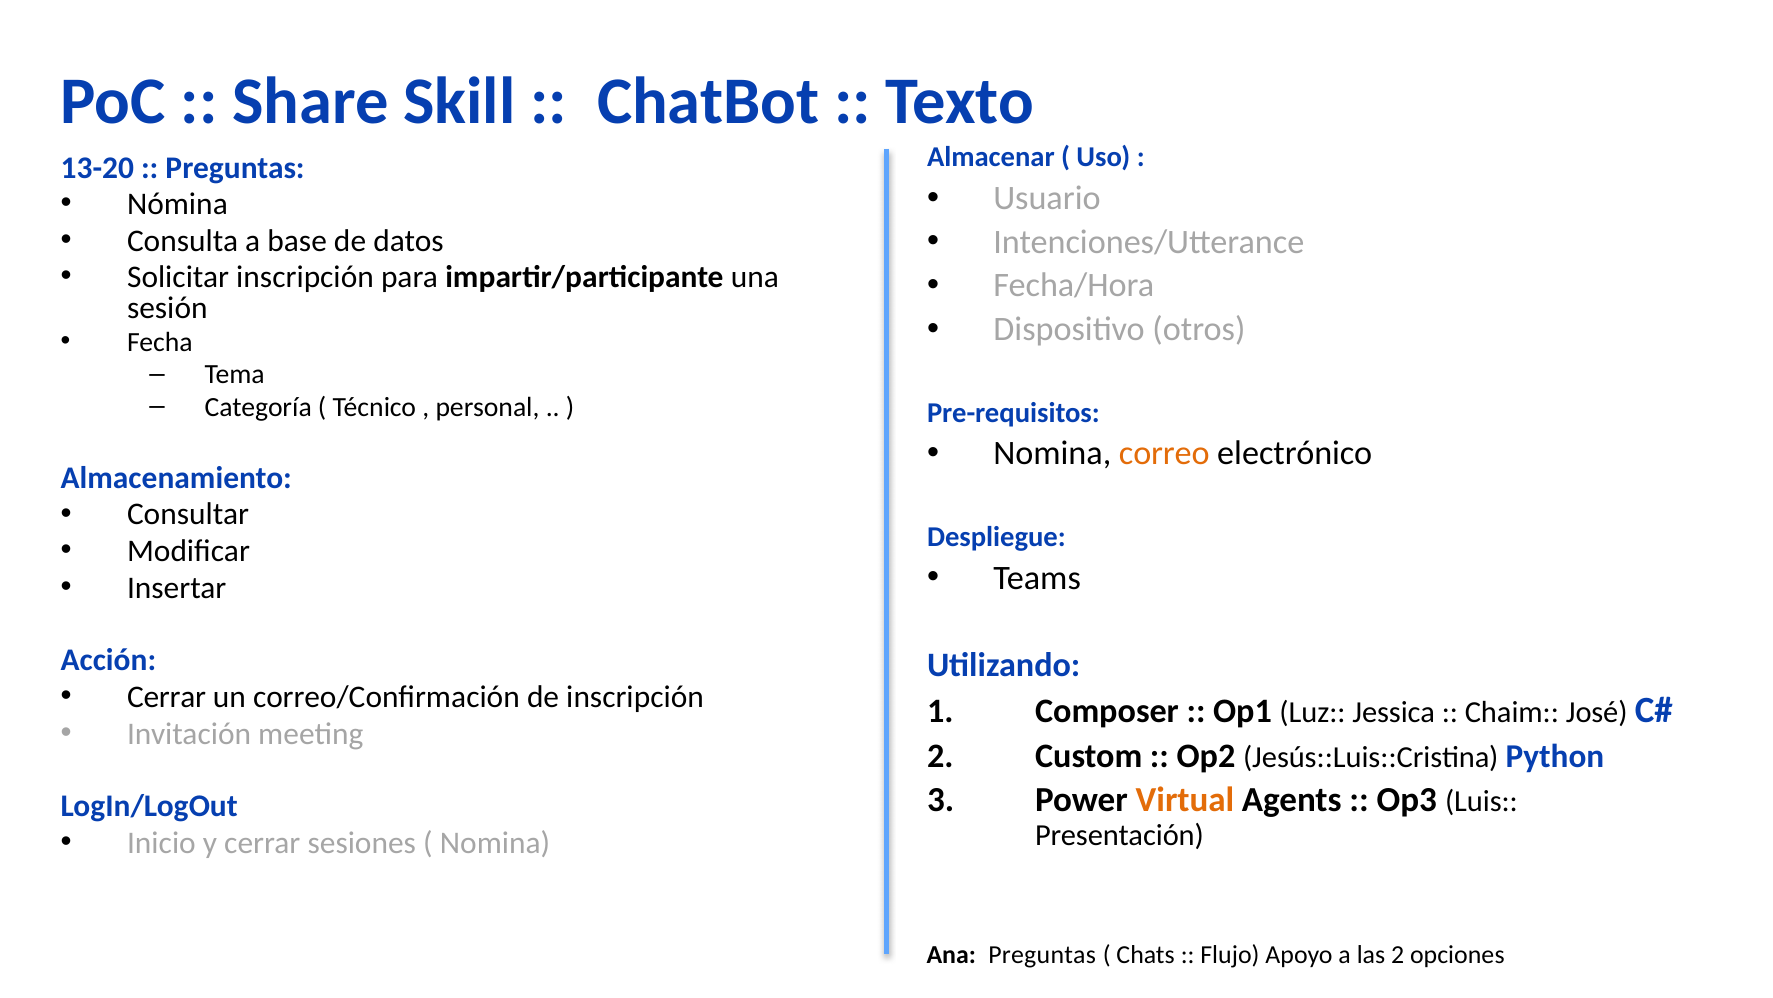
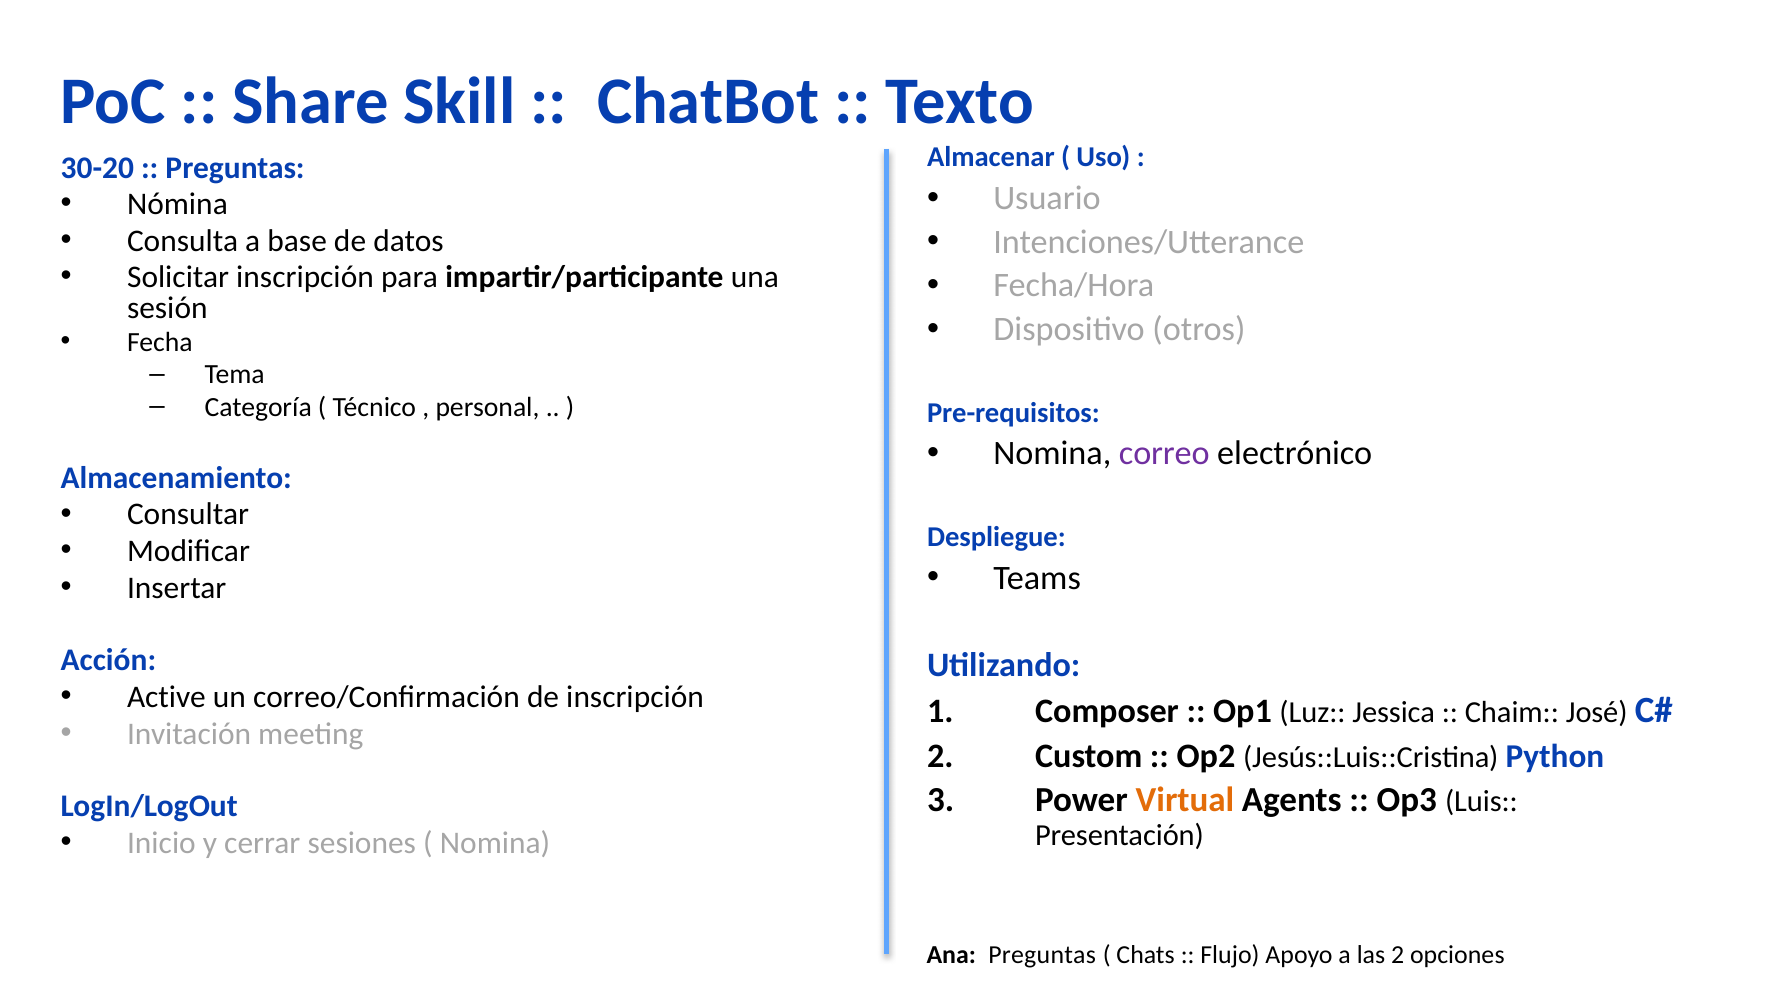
13-20: 13-20 -> 30-20
correo colour: orange -> purple
Cerrar at (167, 697): Cerrar -> Active
